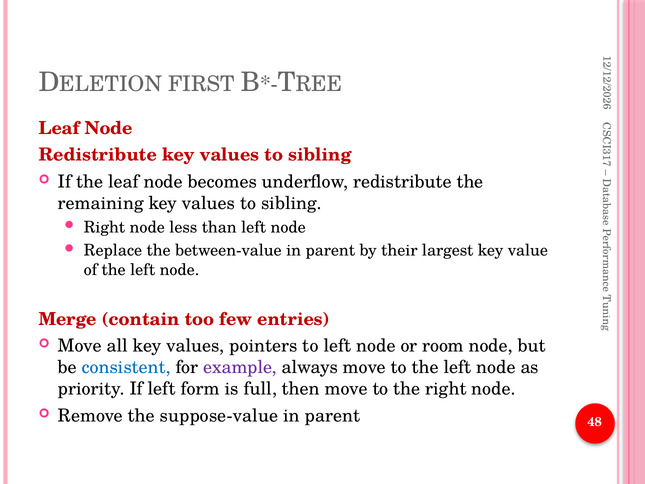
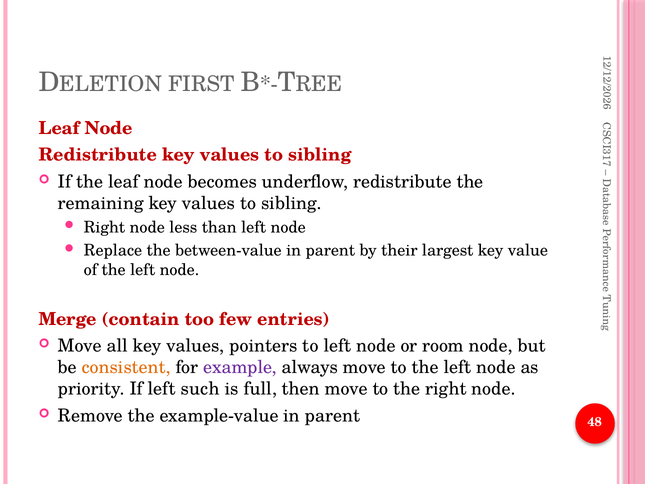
consistent colour: blue -> orange
form: form -> such
suppose-value: suppose-value -> example-value
